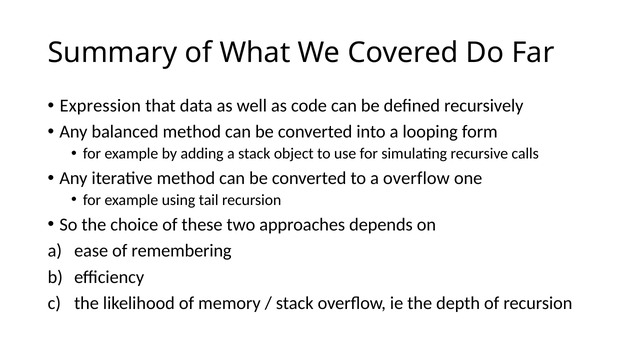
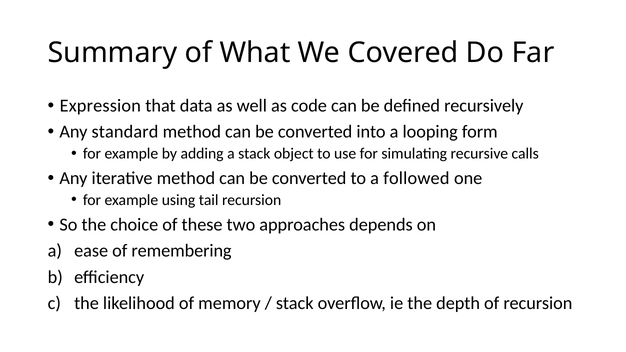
balanced: balanced -> standard
a overflow: overflow -> followed
